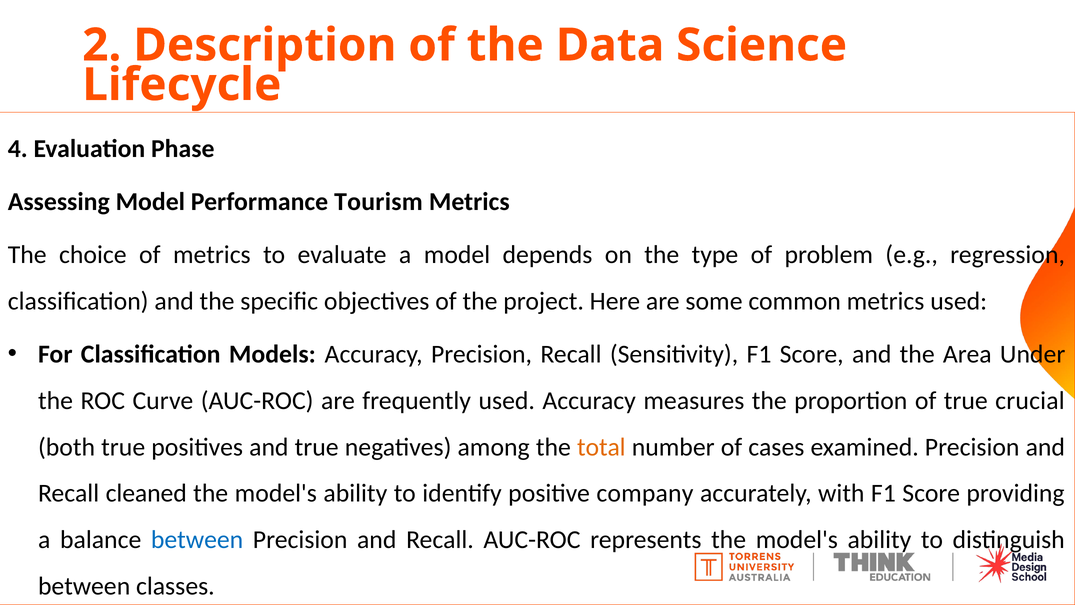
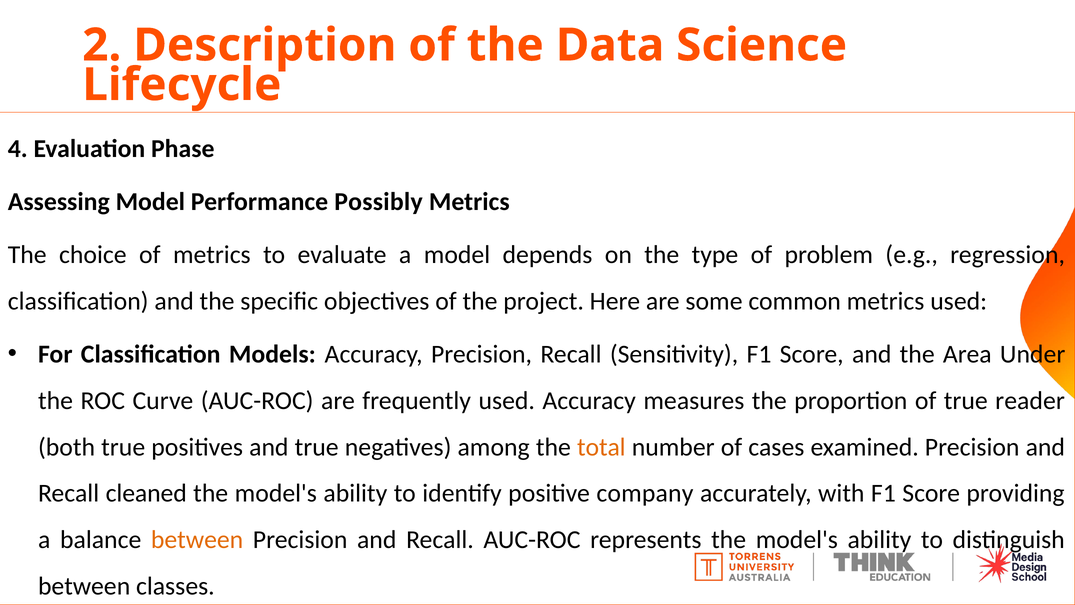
Tourism: Tourism -> Possibly
crucial: crucial -> reader
between at (197, 539) colour: blue -> orange
